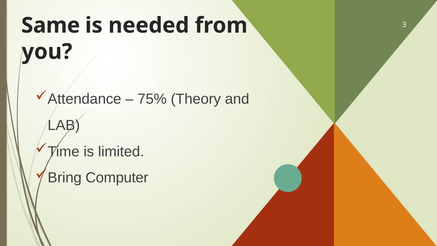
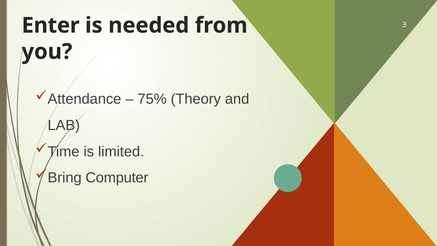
Same: Same -> Enter
